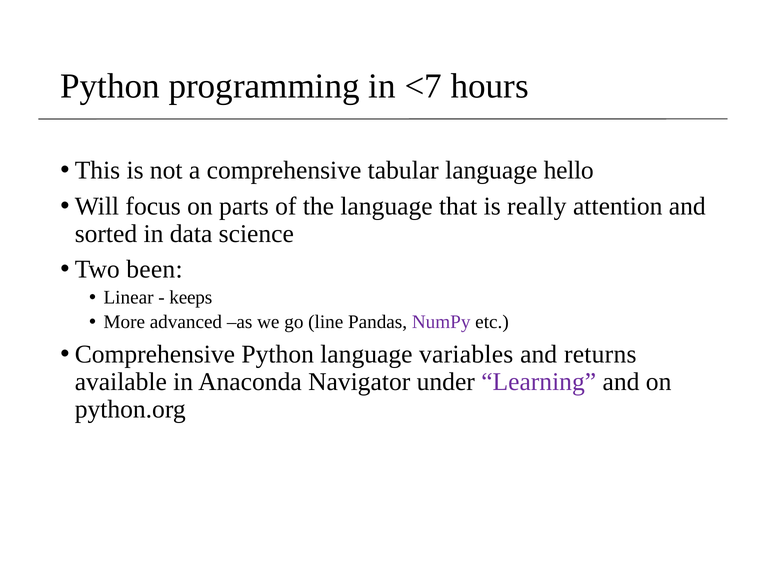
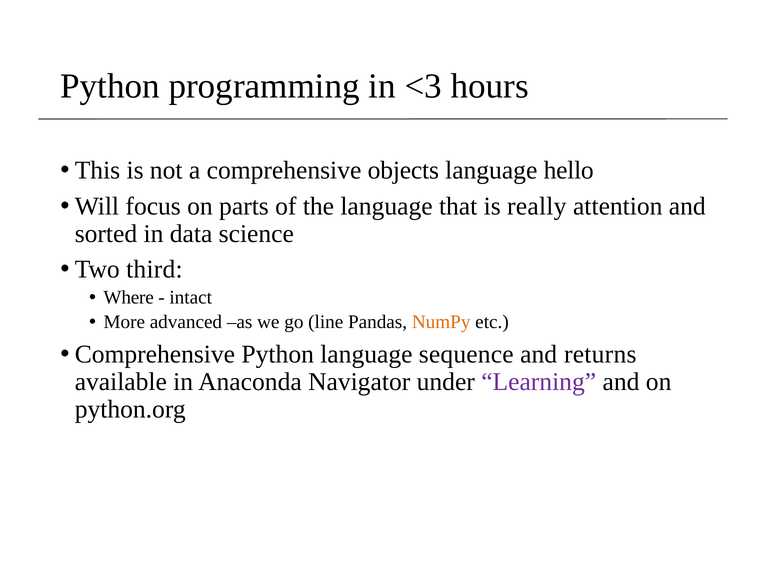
<7: <7 -> <3
tabular: tabular -> objects
been: been -> third
Linear: Linear -> Where
keeps: keeps -> intact
NumPy colour: purple -> orange
variables: variables -> sequence
